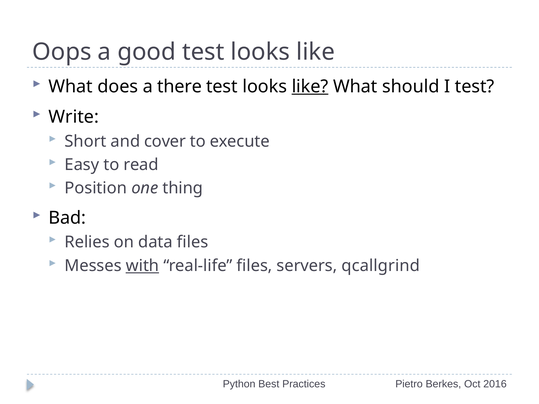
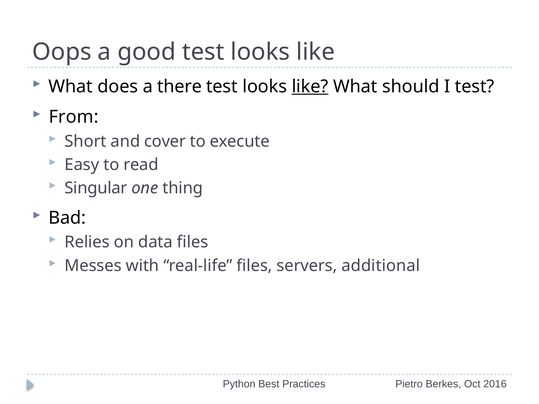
Write: Write -> From
Position: Position -> Singular
with underline: present -> none
qcallgrind: qcallgrind -> additional
